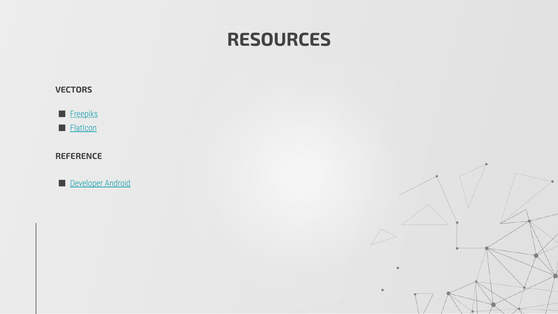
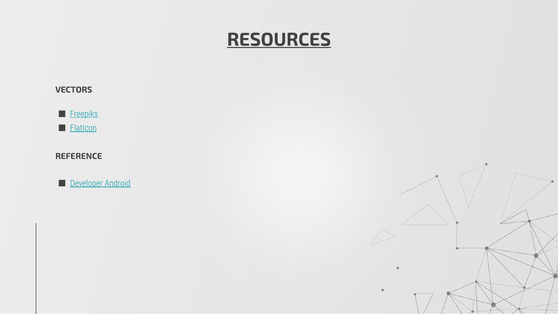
RESOURCES underline: none -> present
